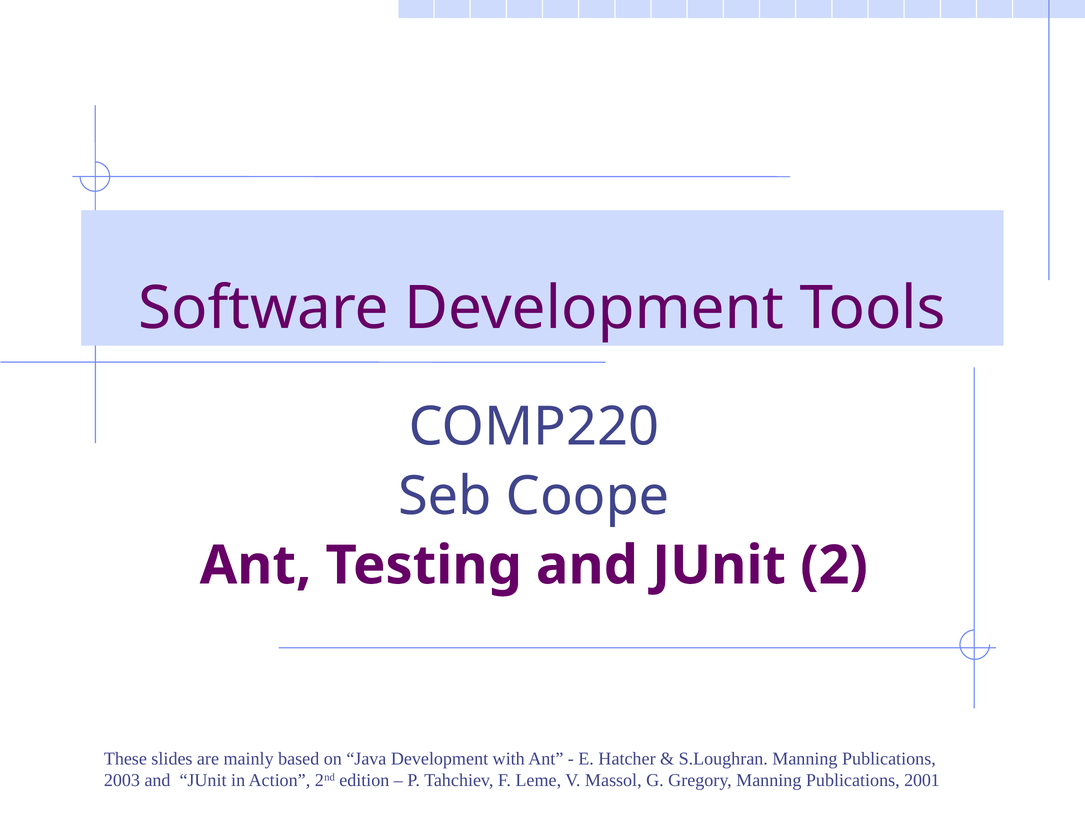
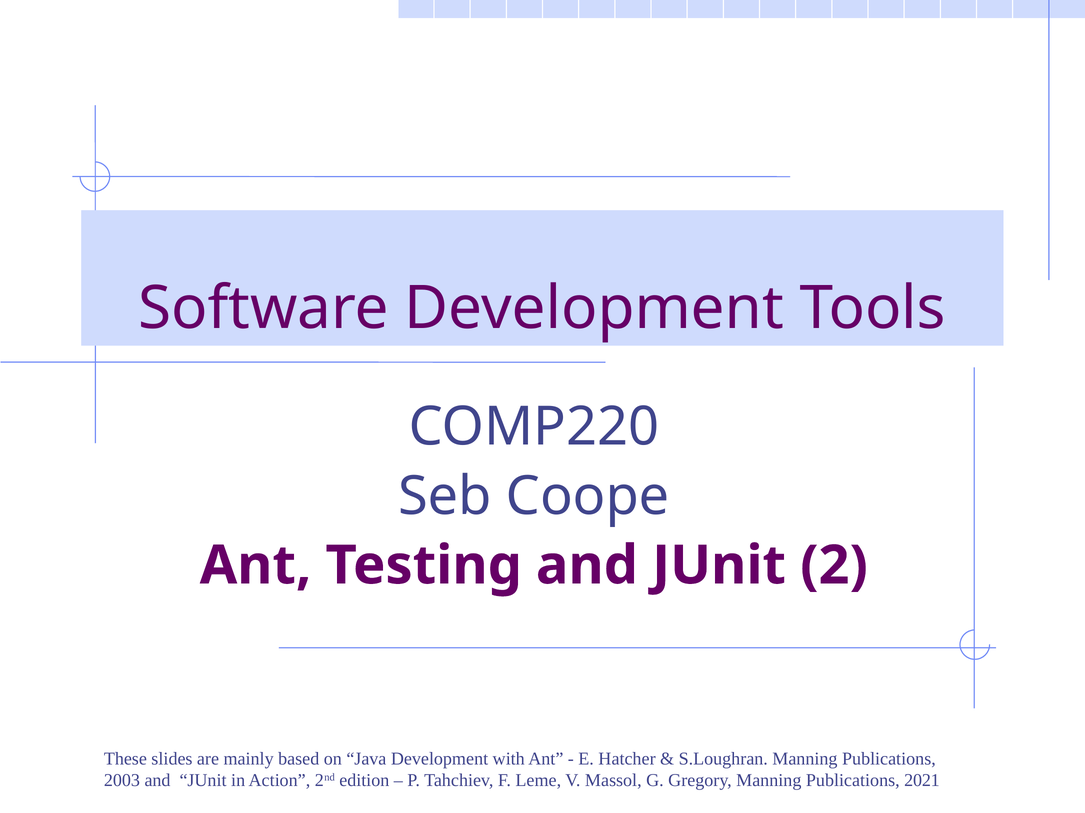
2001: 2001 -> 2021
